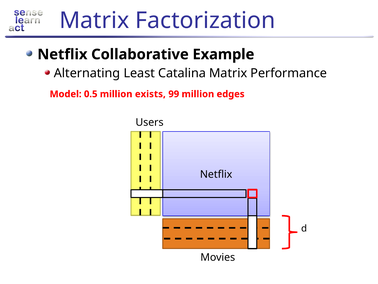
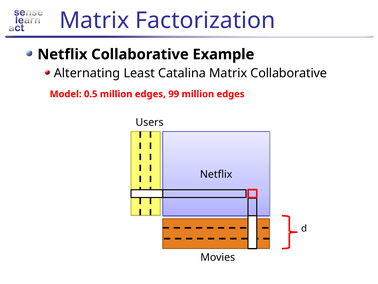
Matrix Performance: Performance -> Collaborative
0.5 million exists: exists -> edges
